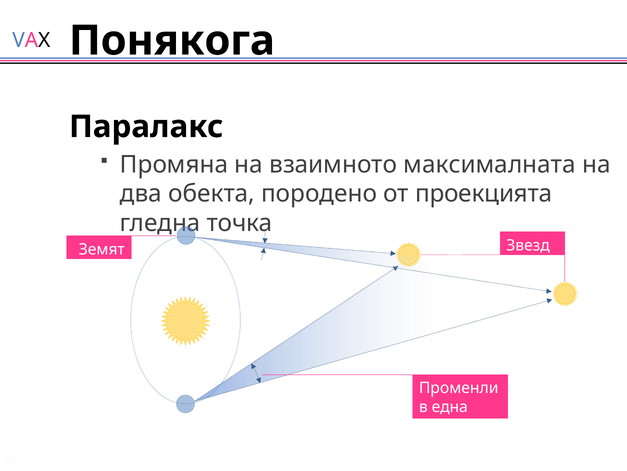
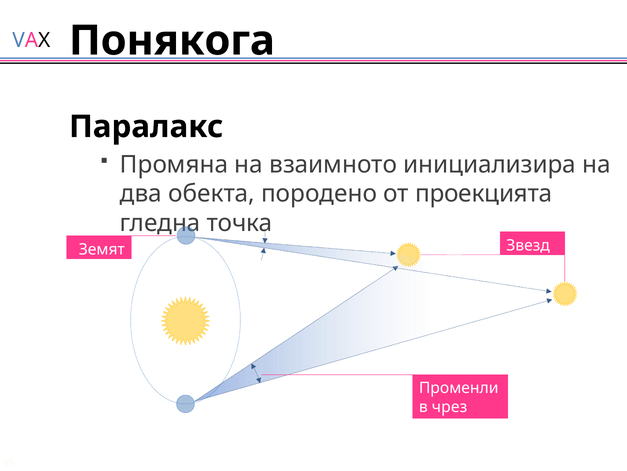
максималната: максималната -> инициализира
една: една -> чрез
